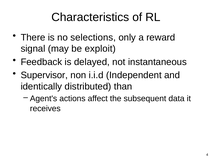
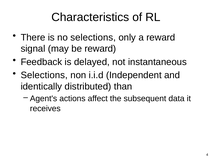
be exploit: exploit -> reward
Supervisor at (44, 75): Supervisor -> Selections
